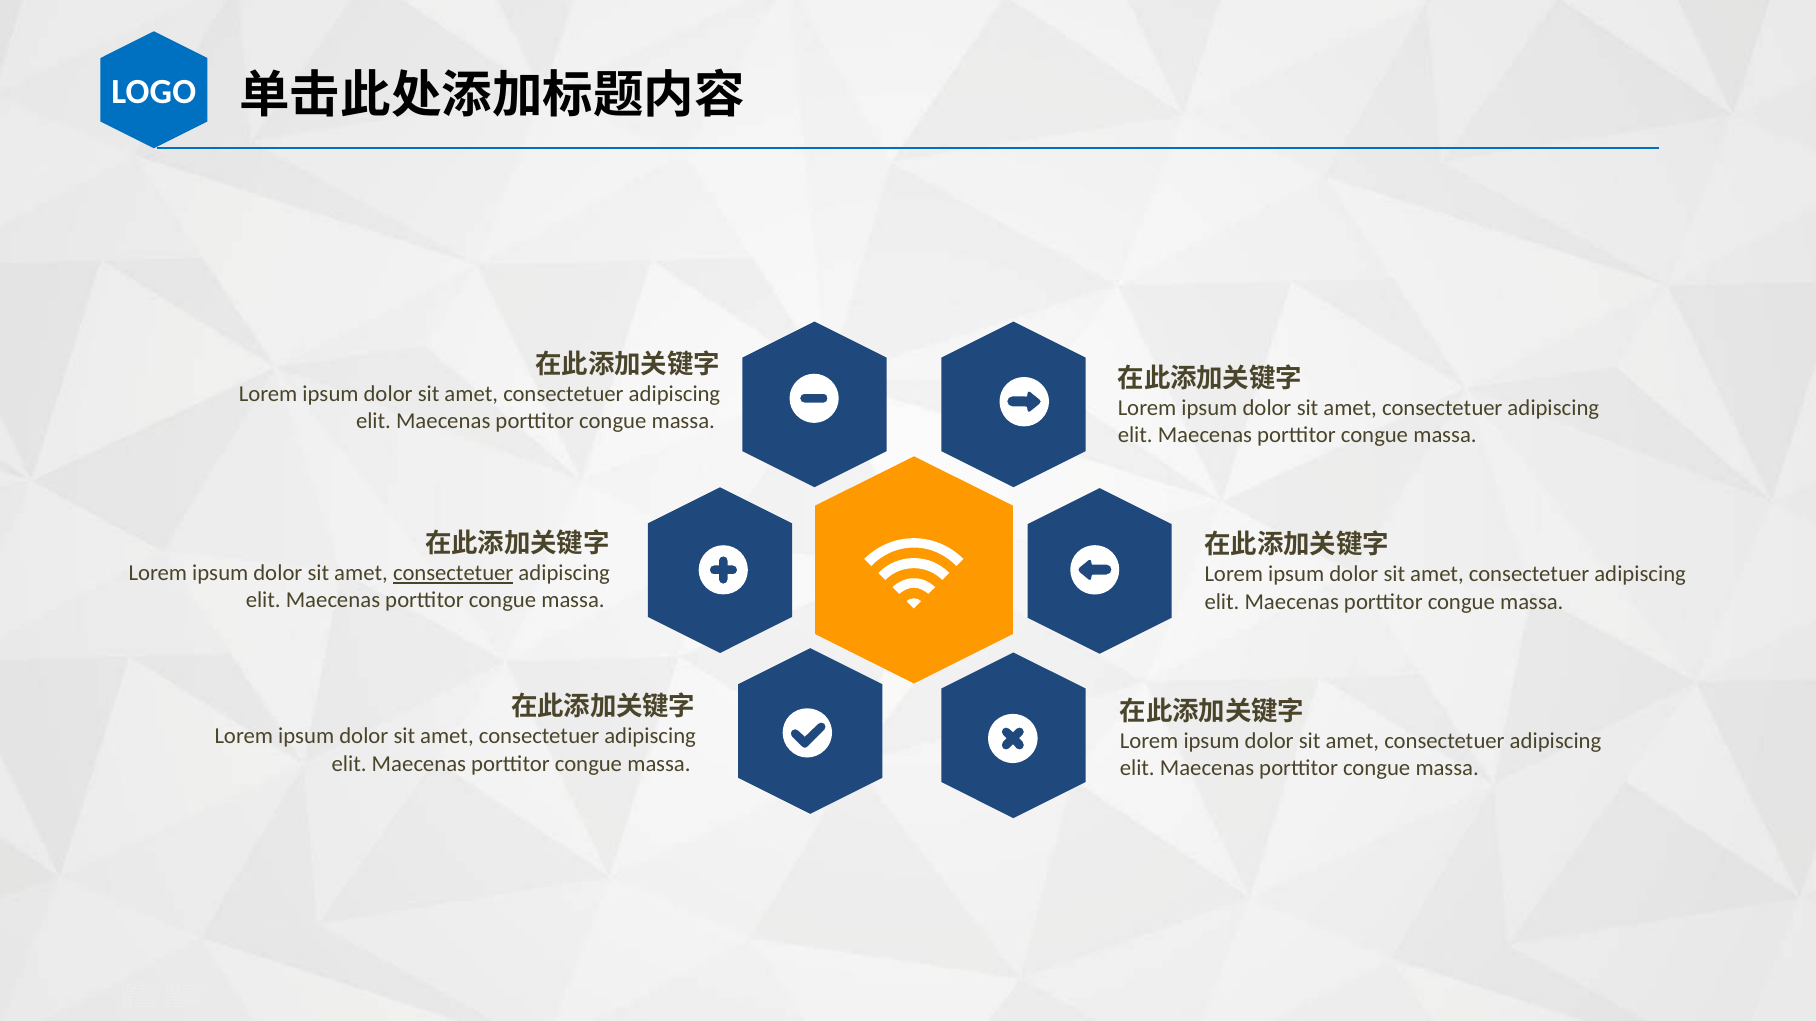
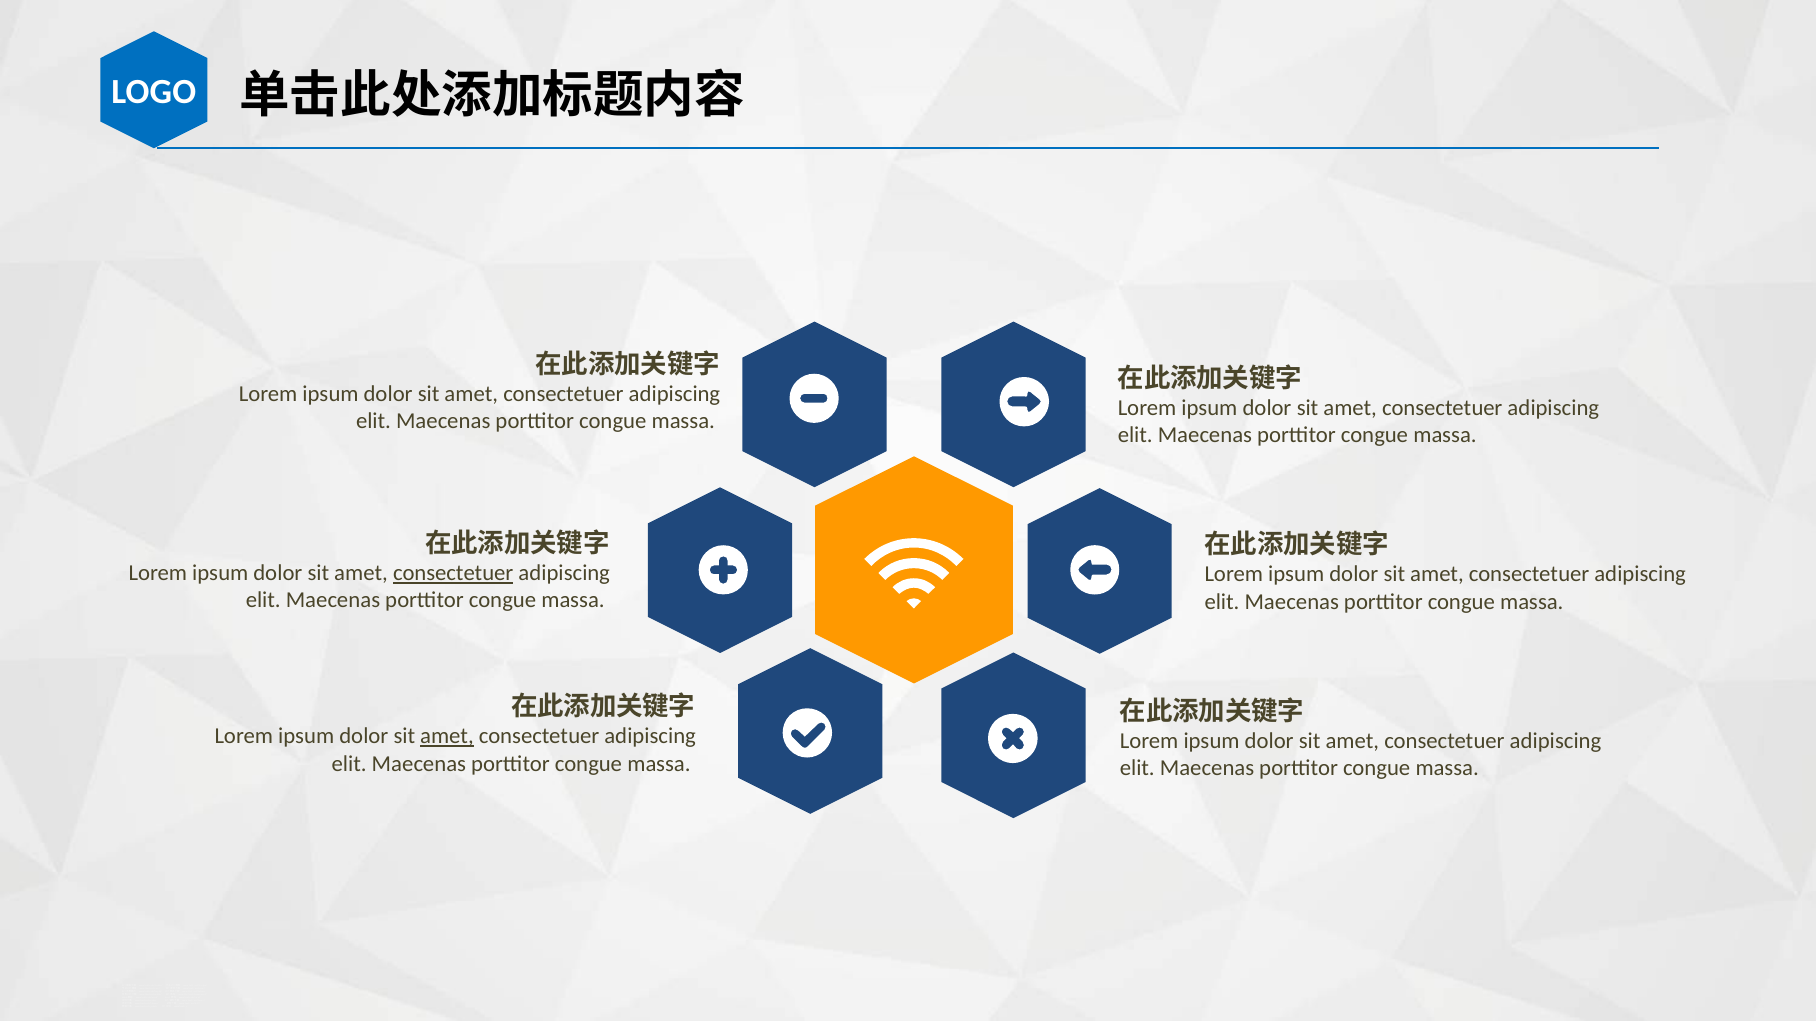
amet at (447, 737) underline: none -> present
